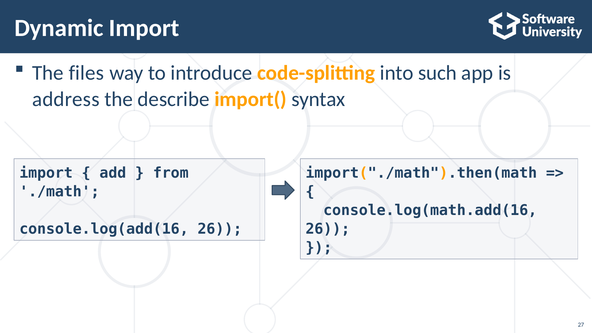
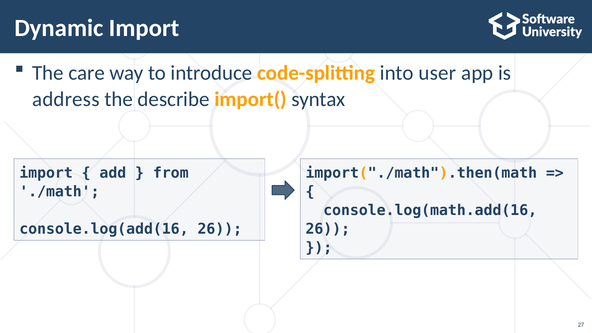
files: files -> care
such: such -> user
